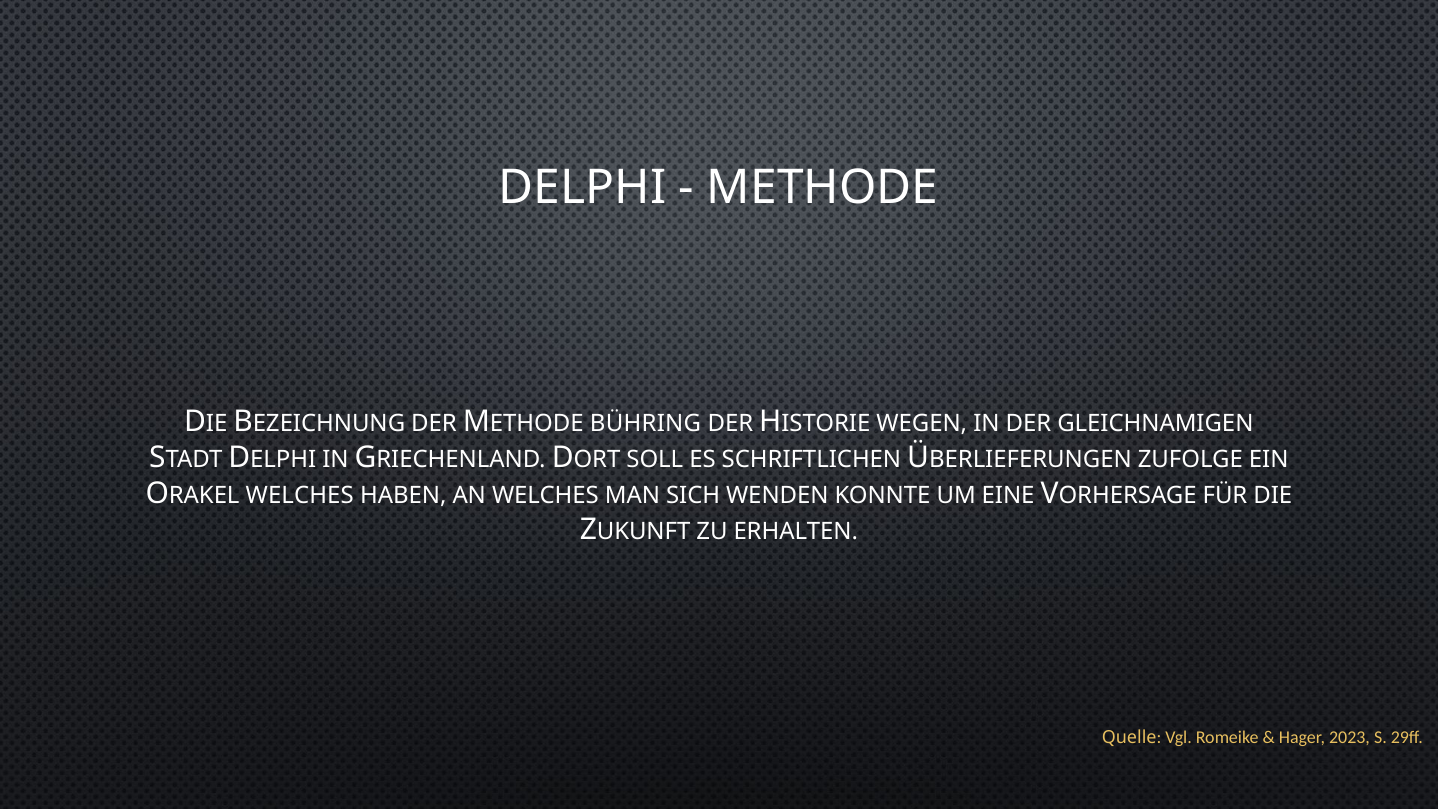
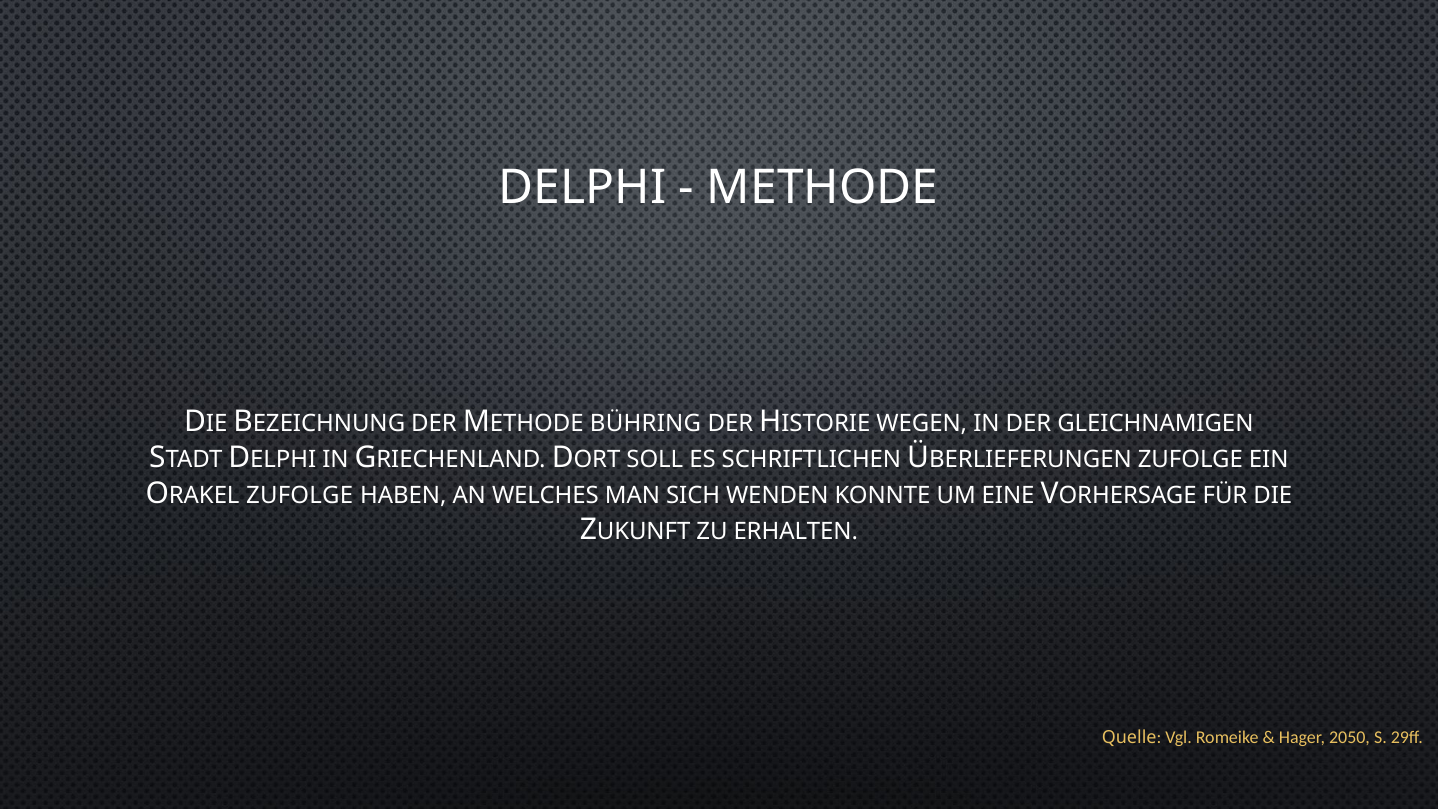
WELCHES at (300, 495): WELCHES -> ZUFOLGE
2023: 2023 -> 2050
